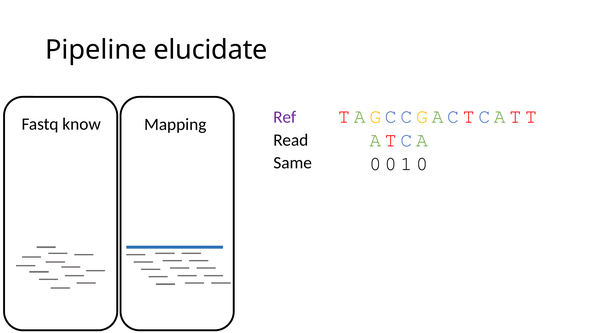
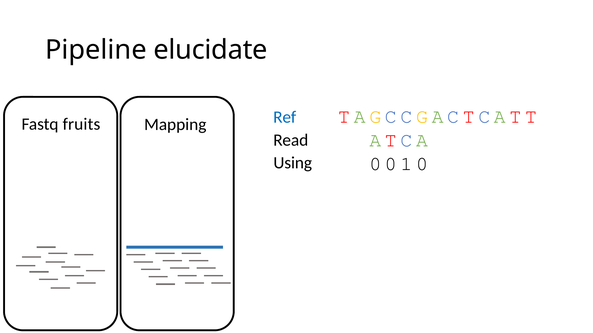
Ref colour: purple -> blue
know: know -> fruits
Same: Same -> Using
